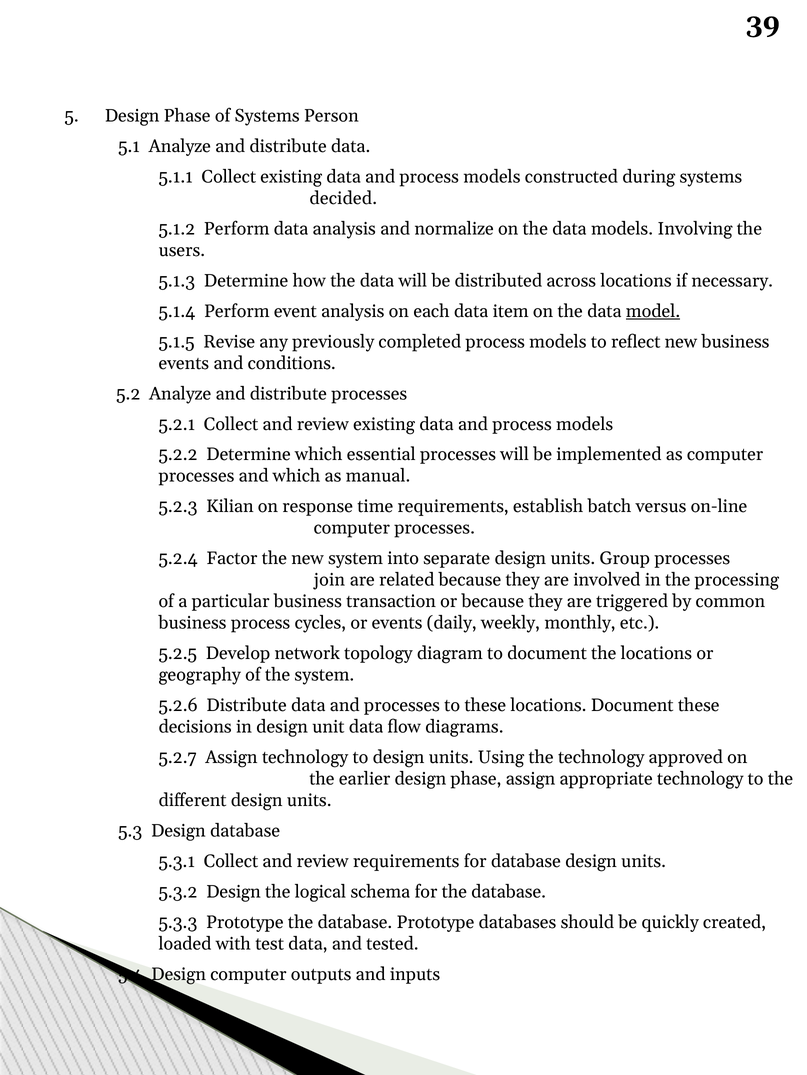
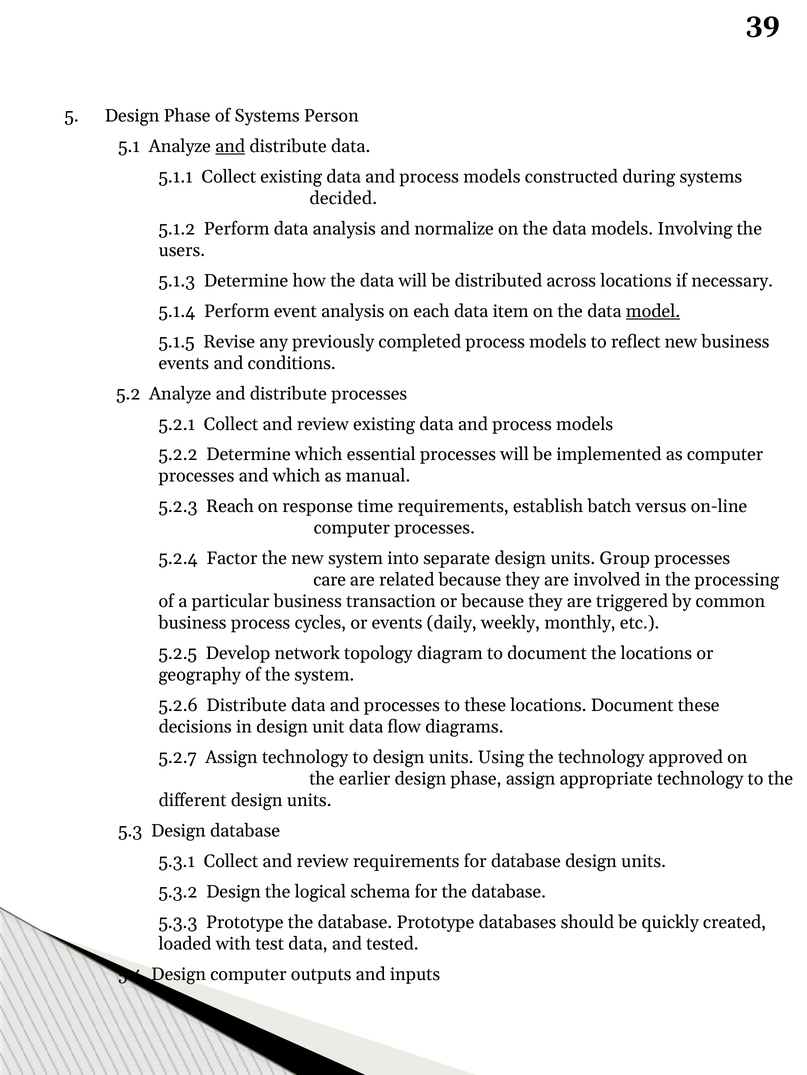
and at (230, 146) underline: none -> present
Kilian: Kilian -> Reach
join: join -> care
